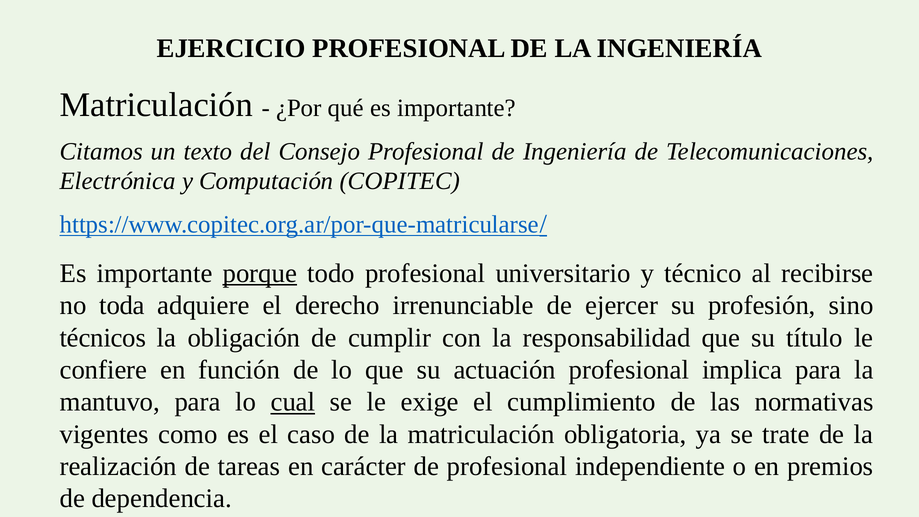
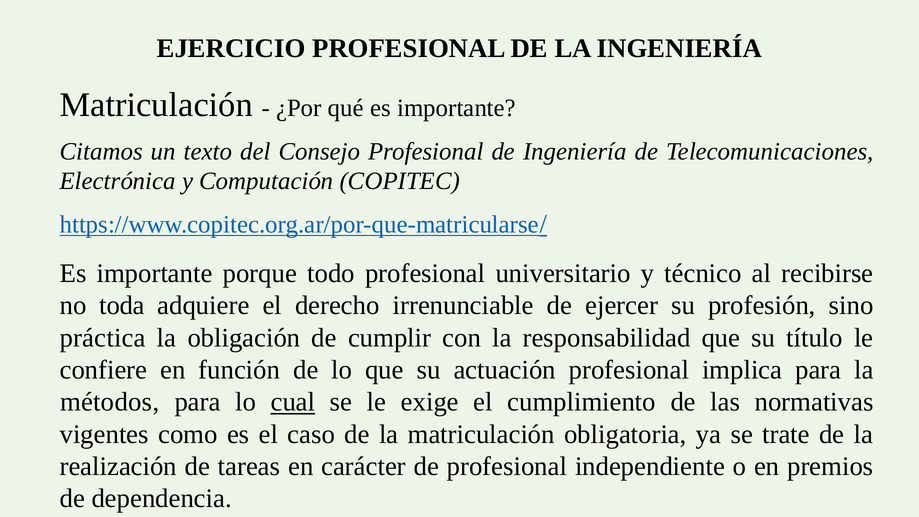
porque underline: present -> none
técnicos: técnicos -> práctica
mantuvo: mantuvo -> métodos
